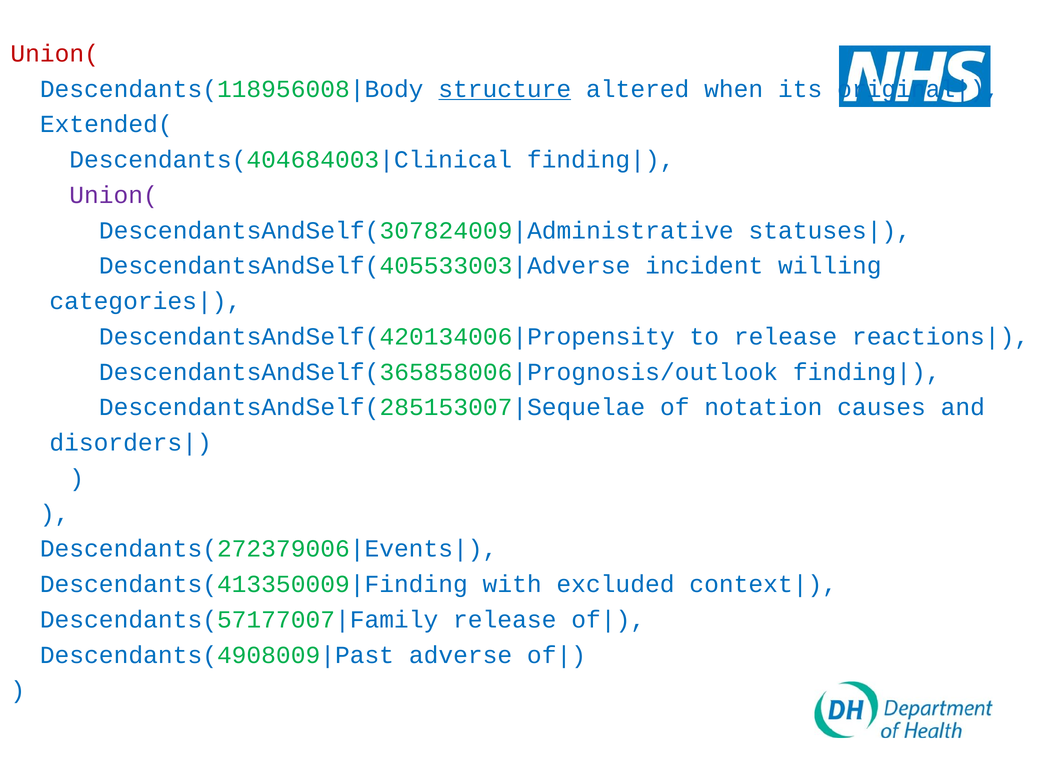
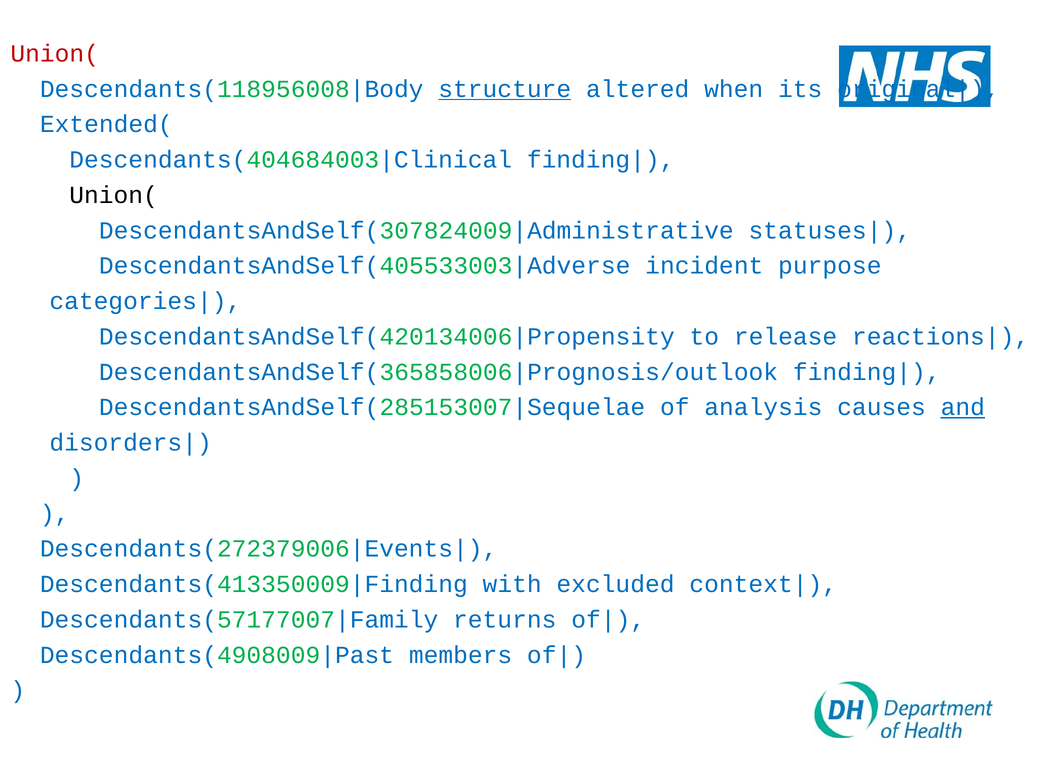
Union( at (114, 195) colour: purple -> black
willing: willing -> purpose
notation: notation -> analysis
and underline: none -> present
release at (505, 620): release -> returns
adverse: adverse -> members
